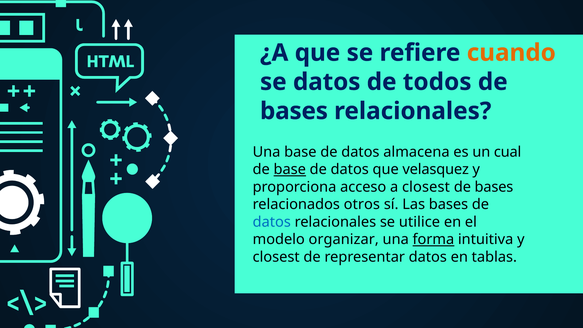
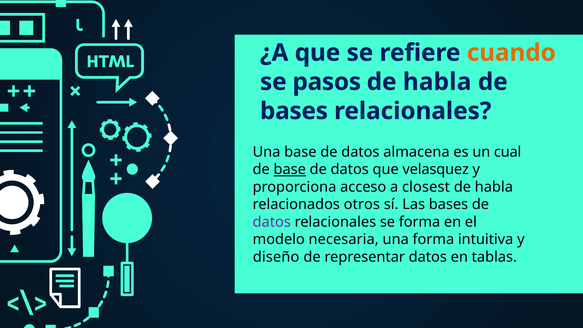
se datos: datos -> pasos
todos at (437, 82): todos -> habla
bases at (494, 187): bases -> habla
datos at (272, 222) colour: blue -> purple
se utilice: utilice -> forma
organizar: organizar -> necesaria
forma at (433, 239) underline: present -> none
closest at (276, 257): closest -> diseño
